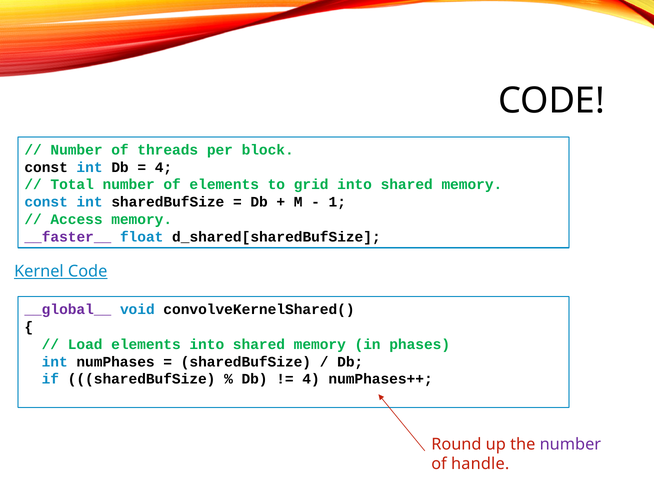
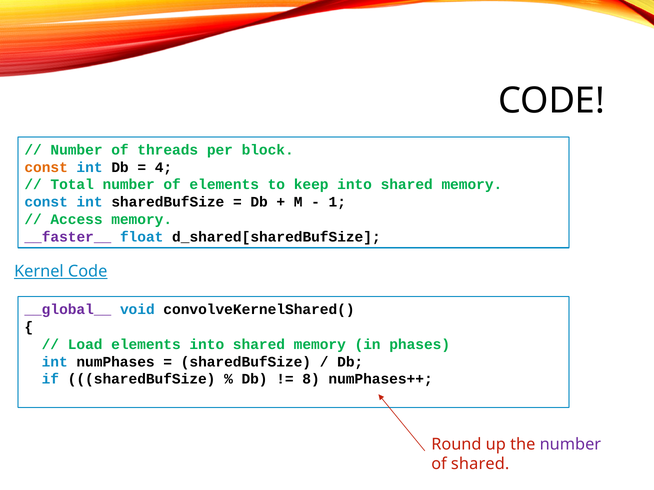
const at (46, 167) colour: black -> orange
grid: grid -> keep
4 at (311, 380): 4 -> 8
of handle: handle -> shared
